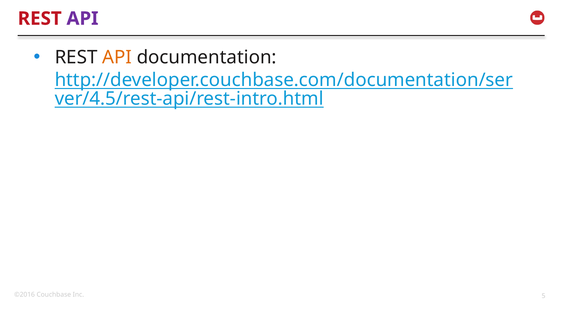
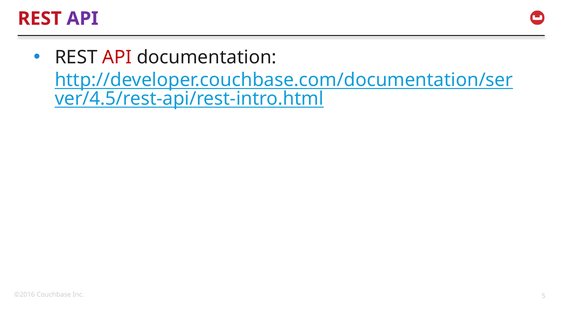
API at (117, 57) colour: orange -> red
